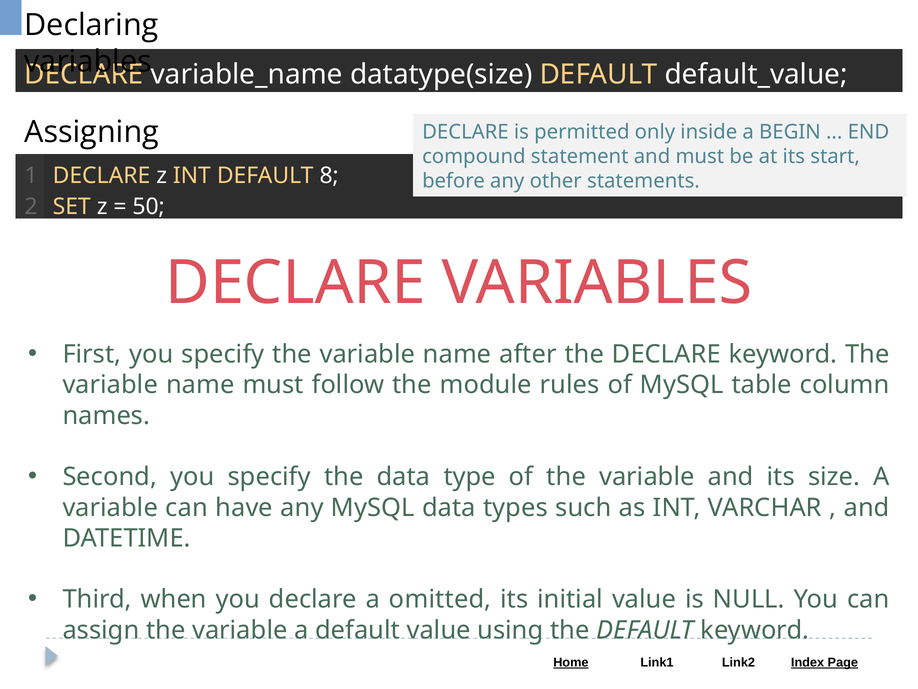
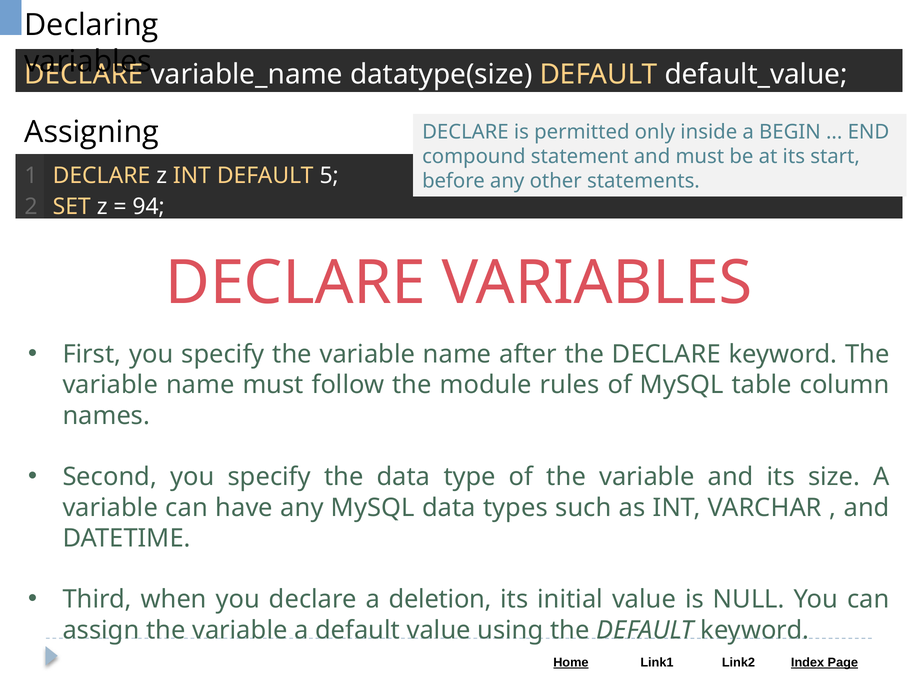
8: 8 -> 5
50: 50 -> 94
omitted: omitted -> deletion
